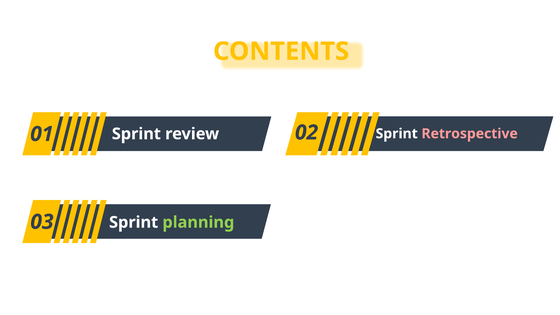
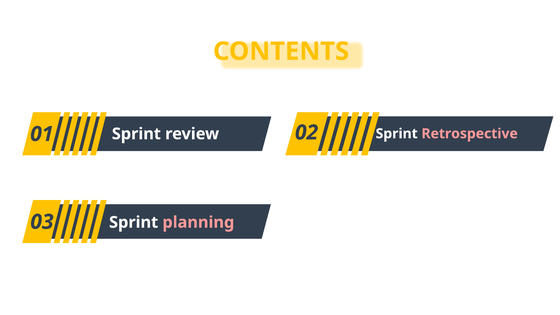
planning colour: light green -> pink
